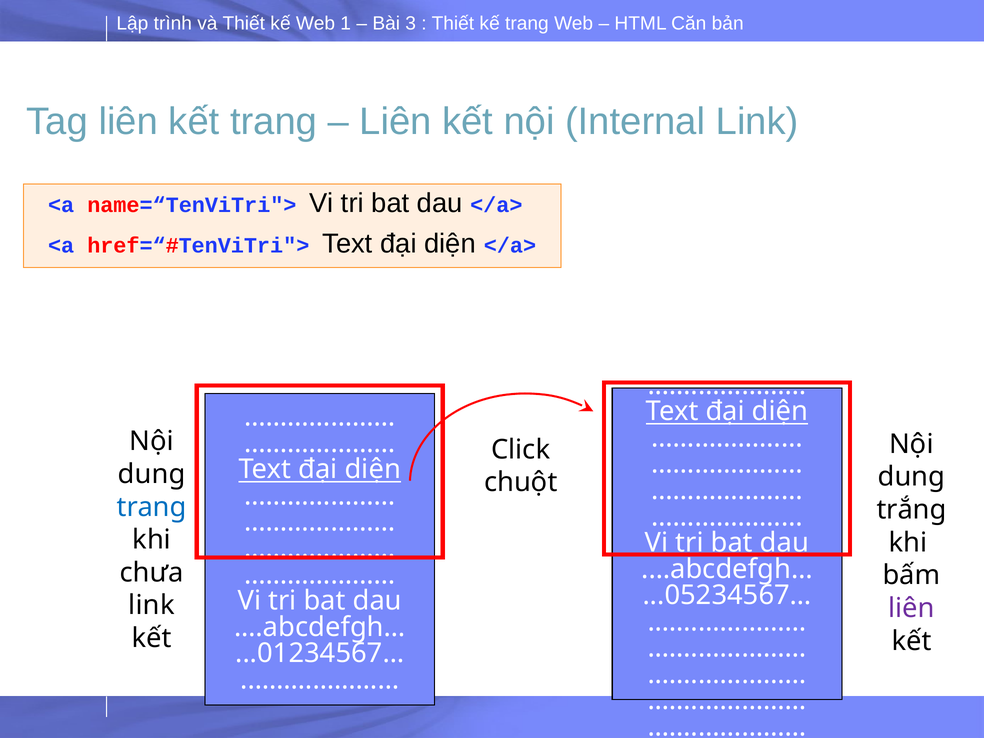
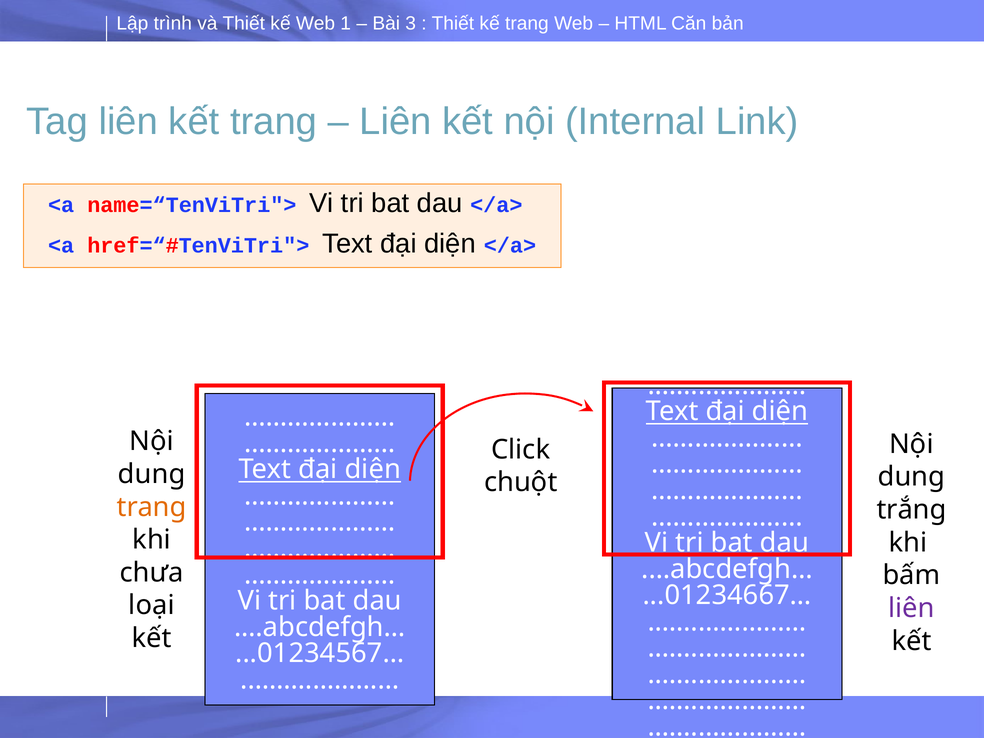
trang at (152, 507) colour: blue -> orange
...05234567…: ...05234567… -> ...01234667…
link at (152, 605): link -> loại
